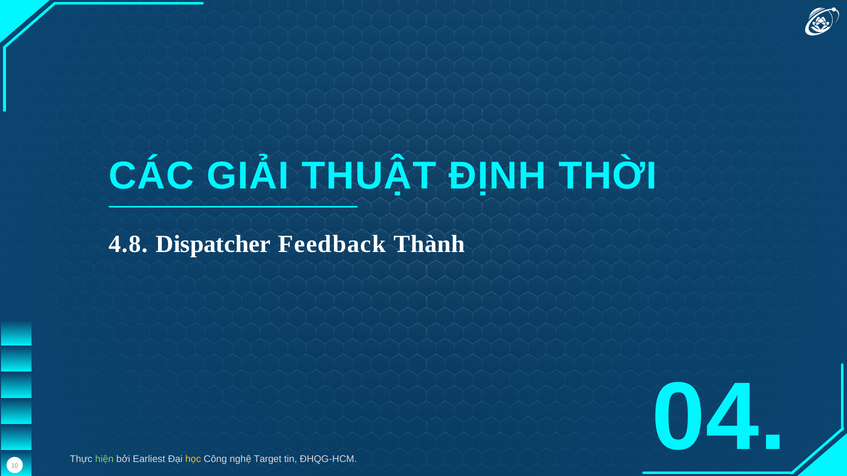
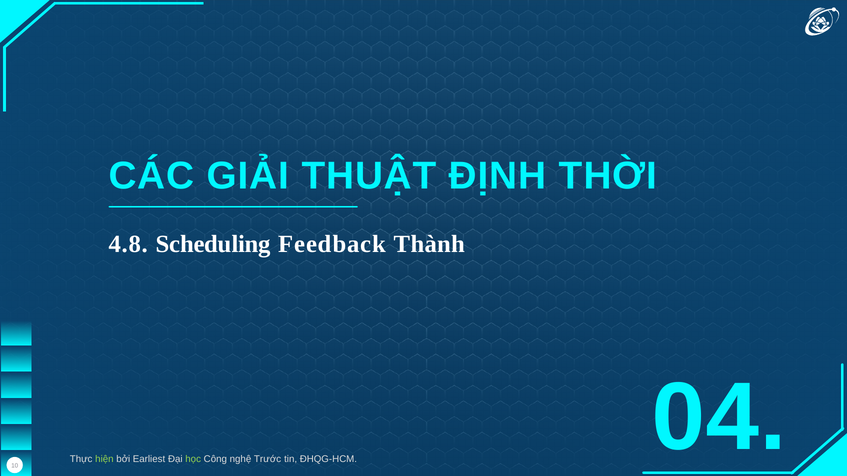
Dispatcher: Dispatcher -> Scheduling
học colour: yellow -> light green
Target: Target -> Trước
